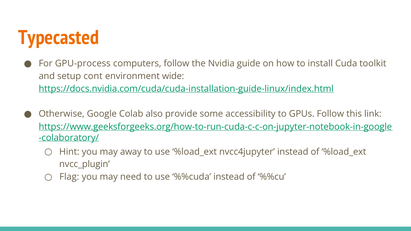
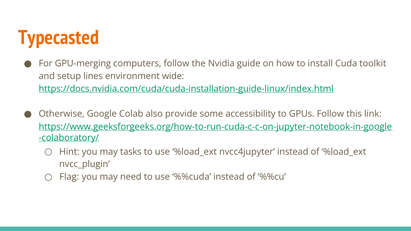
GPU-process: GPU-process -> GPU-merging
cont: cont -> lines
away: away -> tasks
